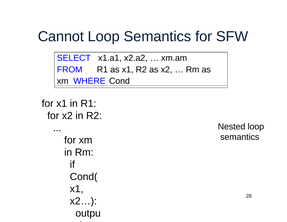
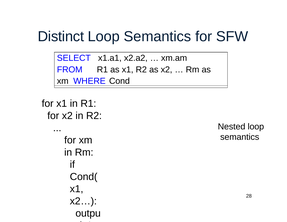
Cannot: Cannot -> Distinct
